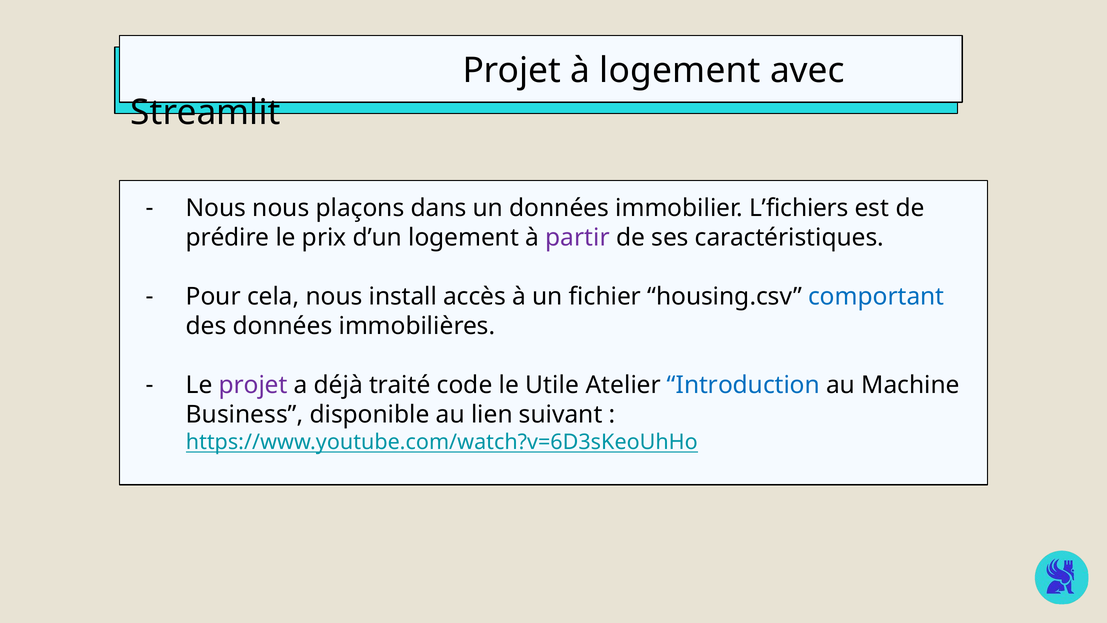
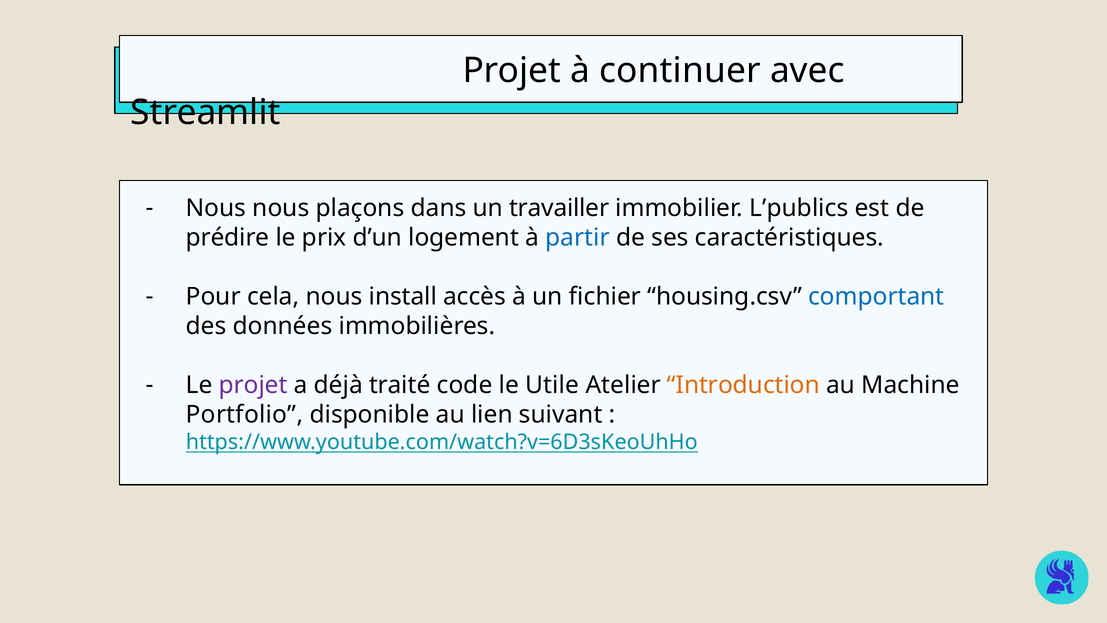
à logement: logement -> continuer
un données: données -> travailler
L’fichiers: L’fichiers -> L’publics
partir colour: purple -> blue
Introduction colour: blue -> orange
Business: Business -> Portfolio
